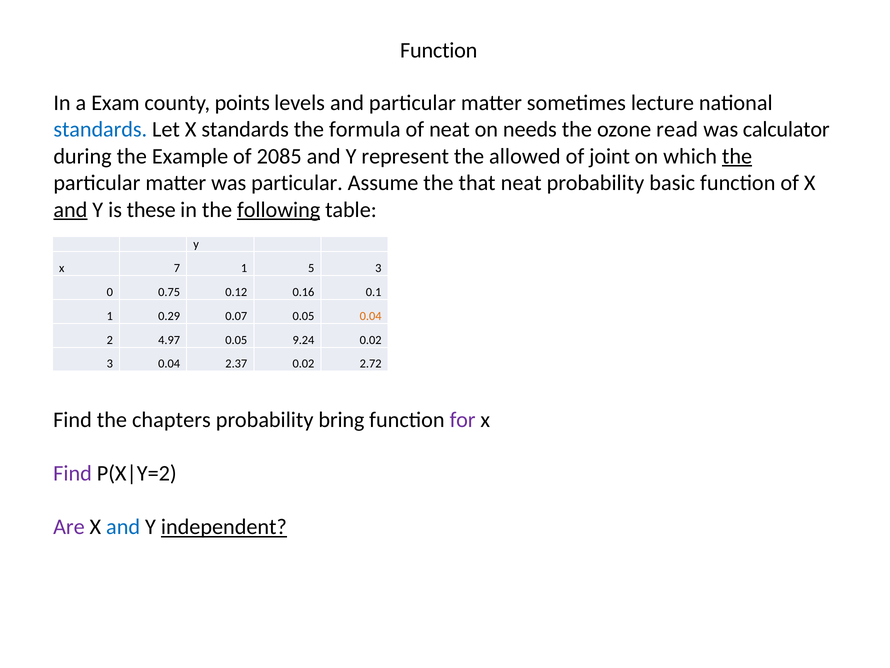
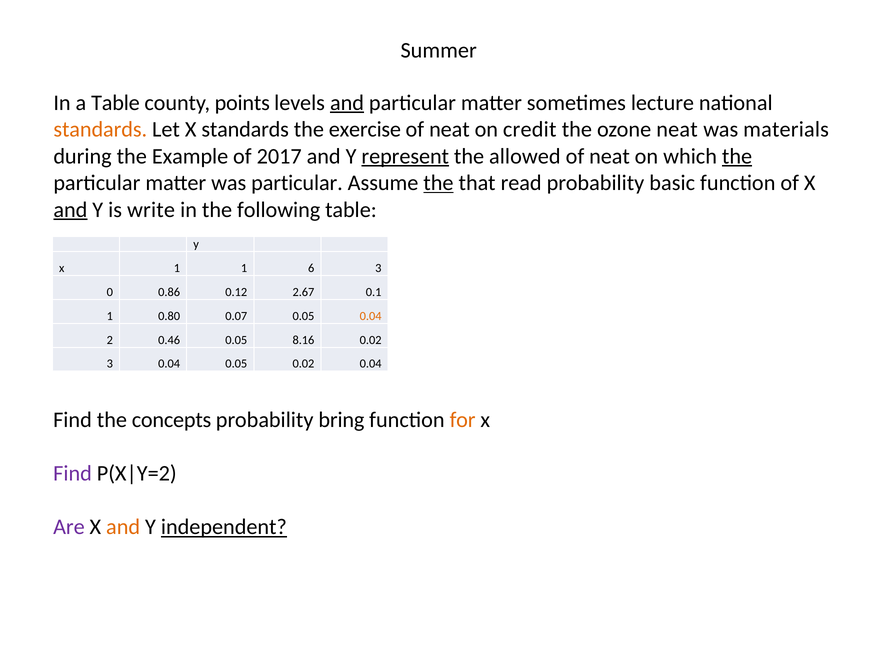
Function at (439, 51): Function -> Summer
a Exam: Exam -> Table
and at (347, 103) underline: none -> present
standards at (100, 129) colour: blue -> orange
formula: formula -> exercise
needs: needs -> credit
ozone read: read -> neat
calculator: calculator -> materials
2085: 2085 -> 2017
represent underline: none -> present
joint at (610, 156): joint -> neat
the at (438, 183) underline: none -> present
that neat: neat -> read
these: these -> write
following underline: present -> none
x 7: 7 -> 1
5: 5 -> 6
0.75: 0.75 -> 0.86
0.16: 0.16 -> 2.67
0.29: 0.29 -> 0.80
4.97: 4.97 -> 0.46
9.24: 9.24 -> 8.16
0.04 2.37: 2.37 -> 0.05
0.02 2.72: 2.72 -> 0.04
chapters: chapters -> concepts
for colour: purple -> orange
and at (123, 527) colour: blue -> orange
